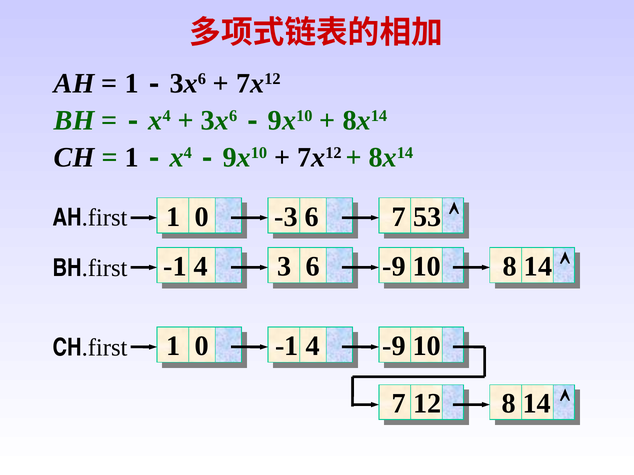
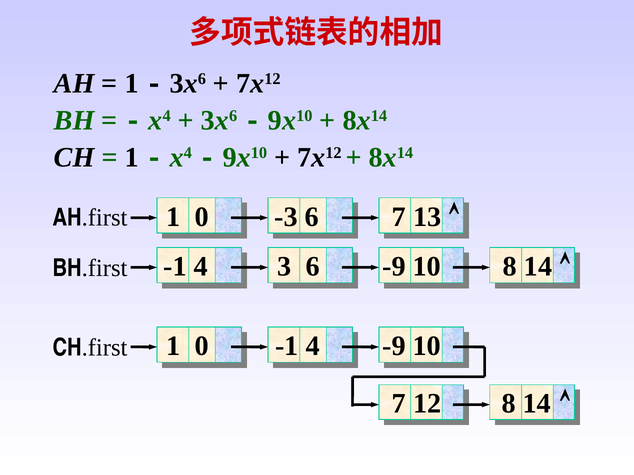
53: 53 -> 13
